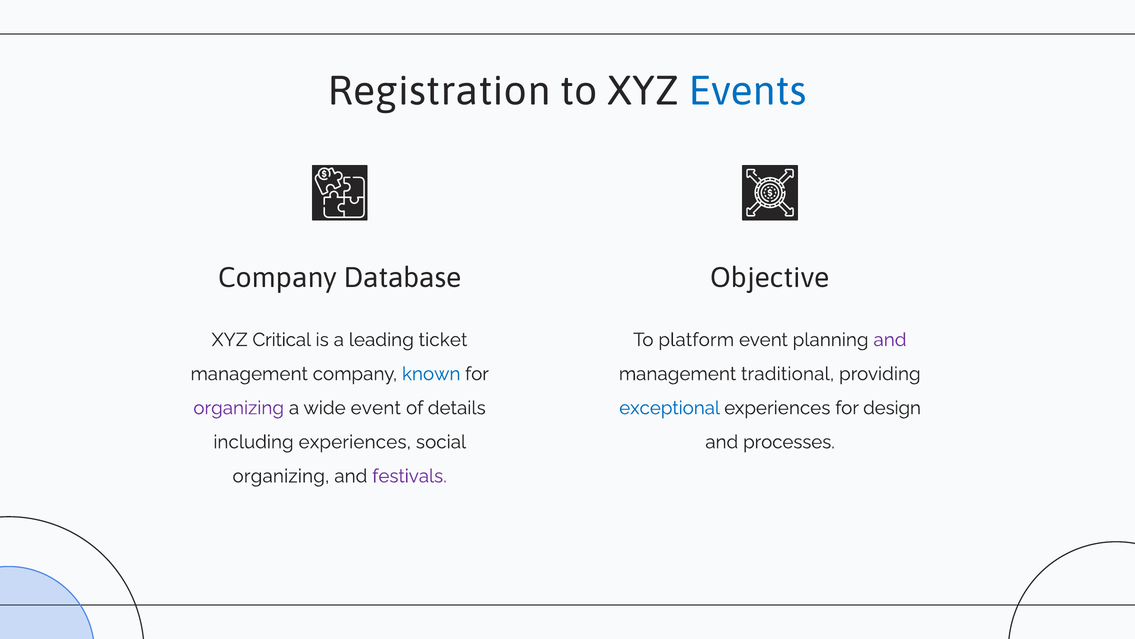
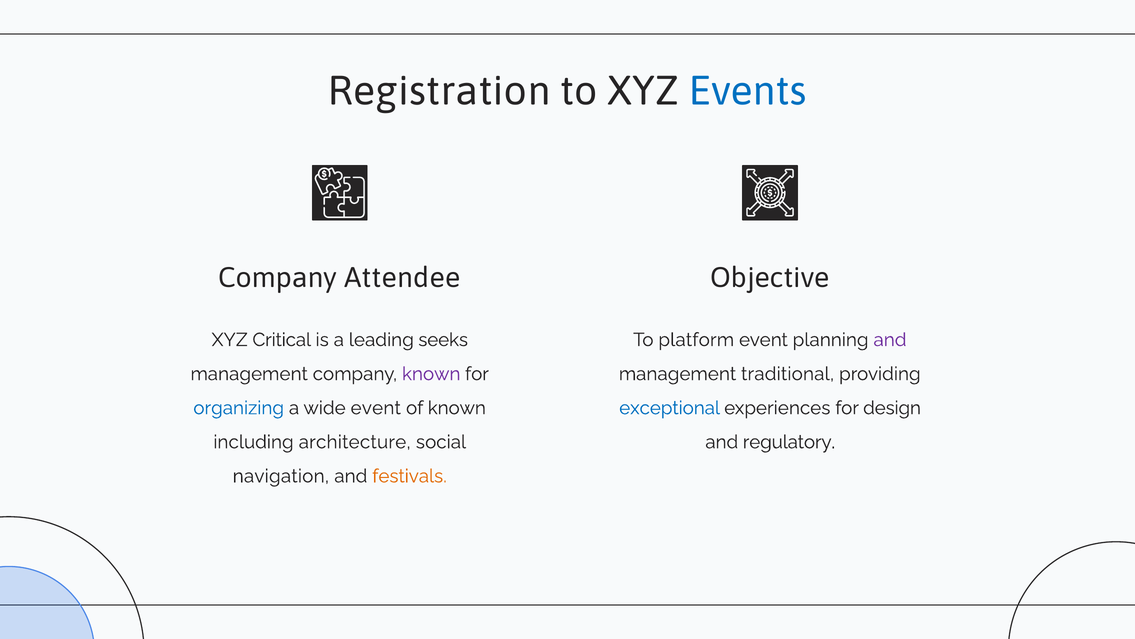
Database: Database -> Attendee
ticket: ticket -> seeks
known at (431, 374) colour: blue -> purple
organizing at (239, 408) colour: purple -> blue
of details: details -> known
including experiences: experiences -> architecture
processes: processes -> regulatory
organizing at (281, 476): organizing -> navigation
festivals colour: purple -> orange
